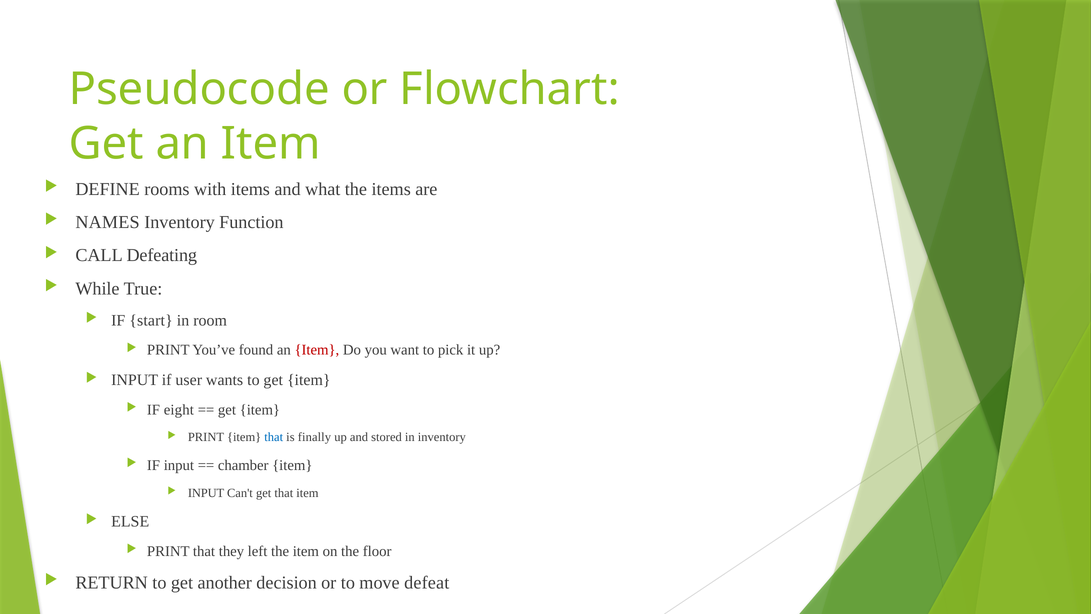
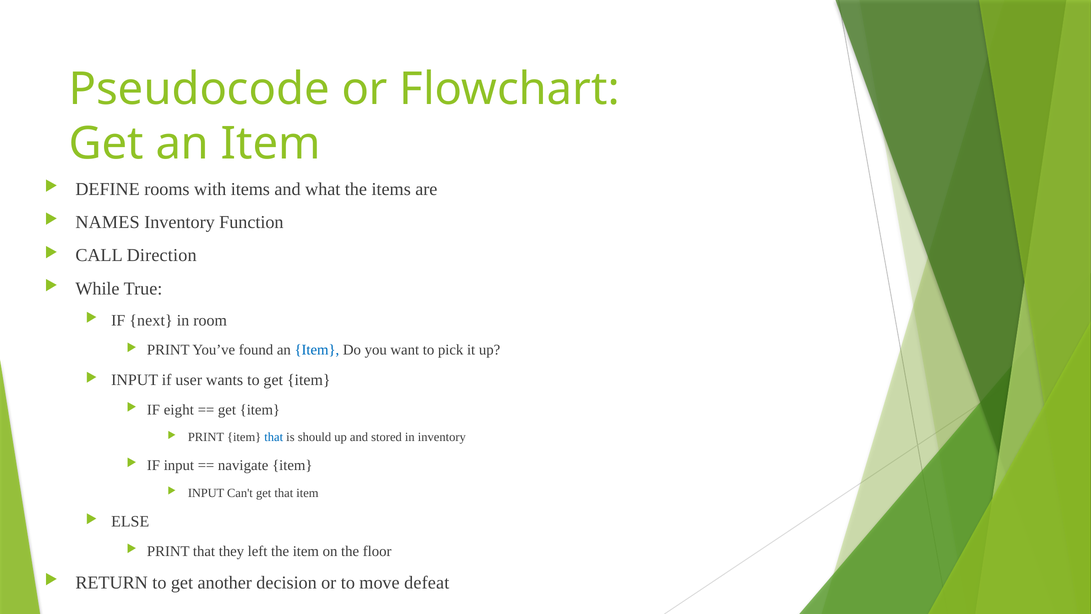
Defeating: Defeating -> Direction
start: start -> next
Item at (317, 350) colour: red -> blue
finally: finally -> should
chamber: chamber -> navigate
